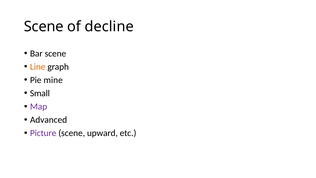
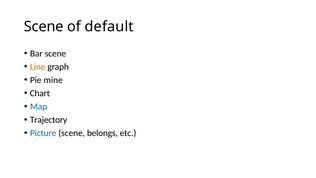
decline: decline -> default
Small: Small -> Chart
Map colour: purple -> blue
Advanced: Advanced -> Trajectory
Picture colour: purple -> blue
upward: upward -> belongs
